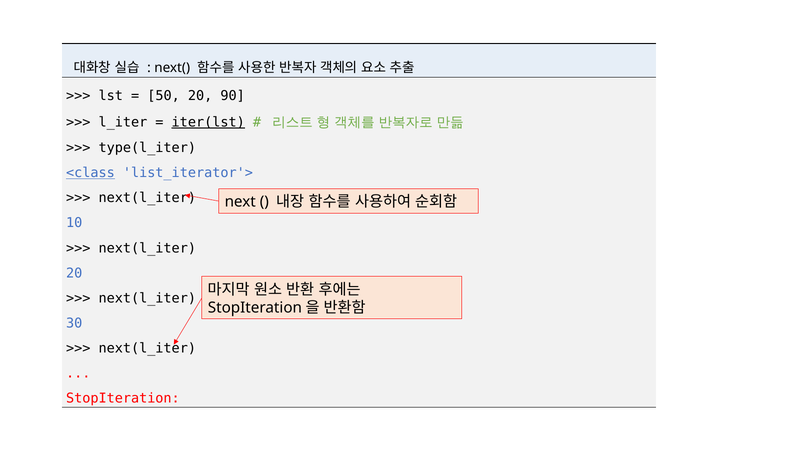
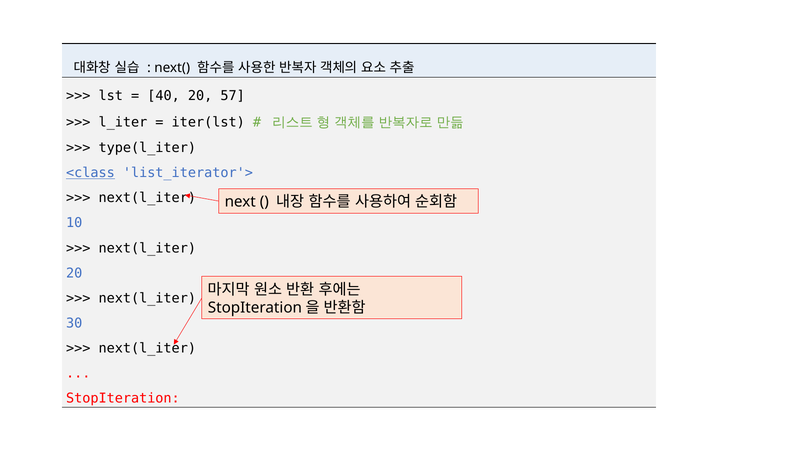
50: 50 -> 40
90: 90 -> 57
iter(lst underline: present -> none
